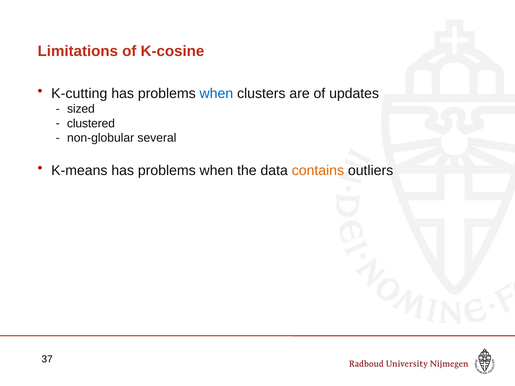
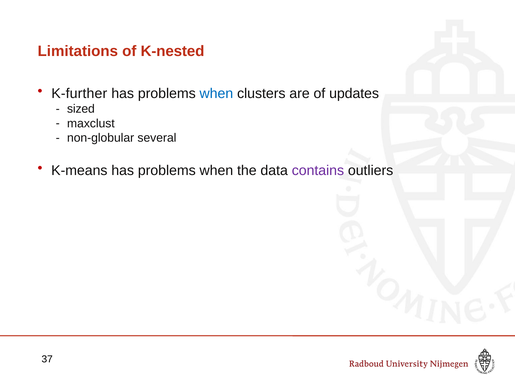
K-cosine: K-cosine -> K-nested
K-cutting: K-cutting -> K-further
clustered: clustered -> maxclust
contains colour: orange -> purple
